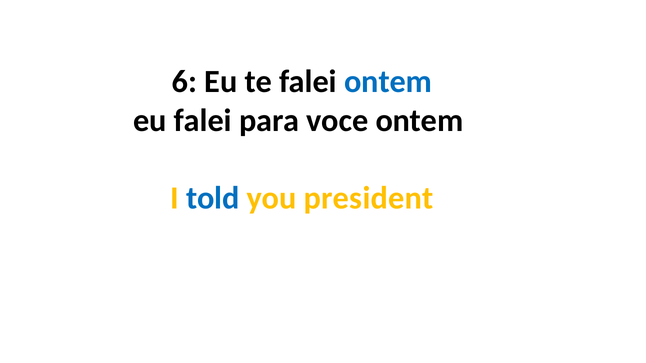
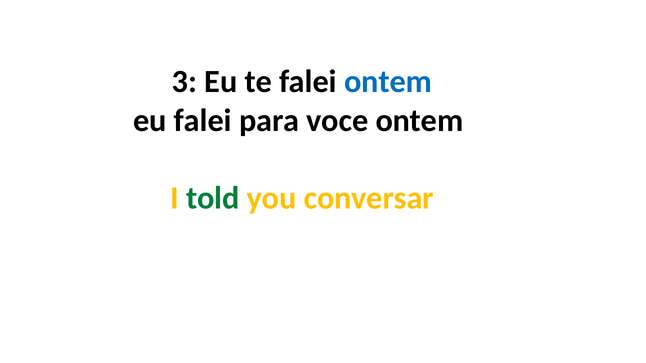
6: 6 -> 3
told colour: blue -> green
president: president -> conversar
